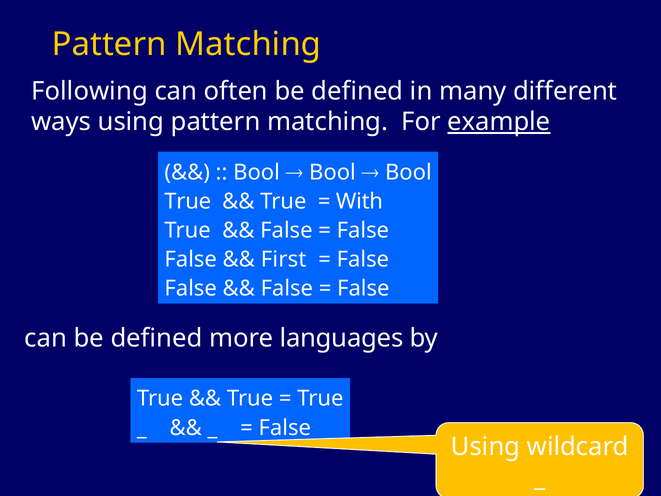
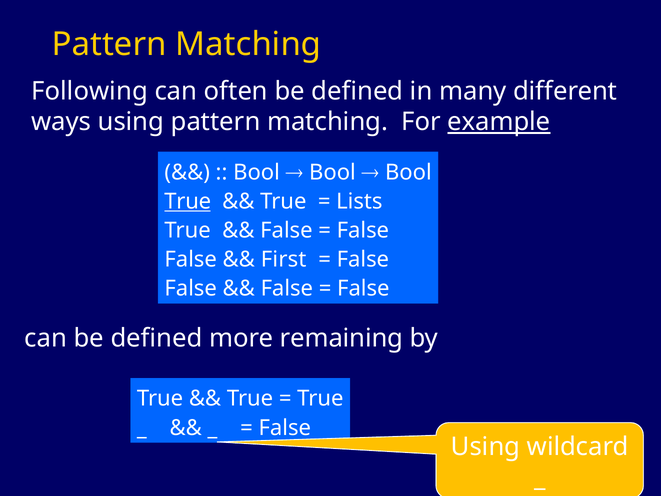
True at (188, 201) underline: none -> present
With: With -> Lists
languages: languages -> remaining
